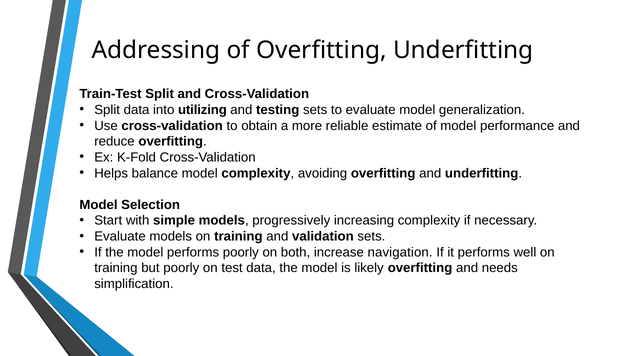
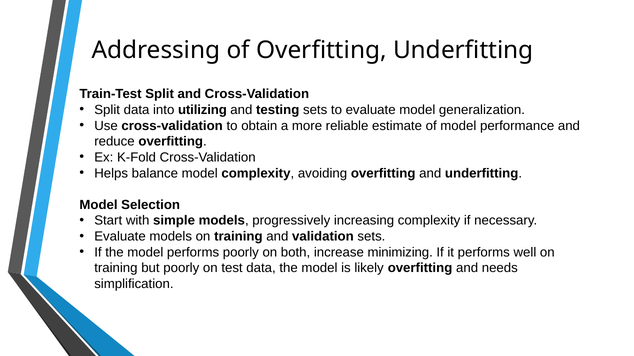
navigation: navigation -> minimizing
